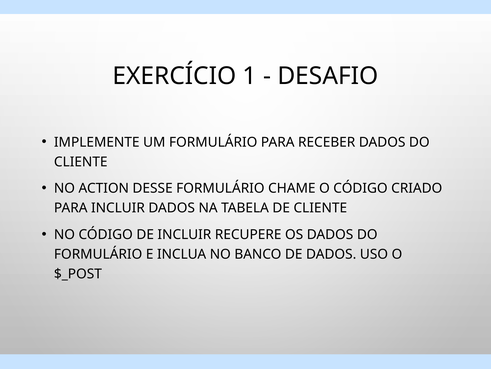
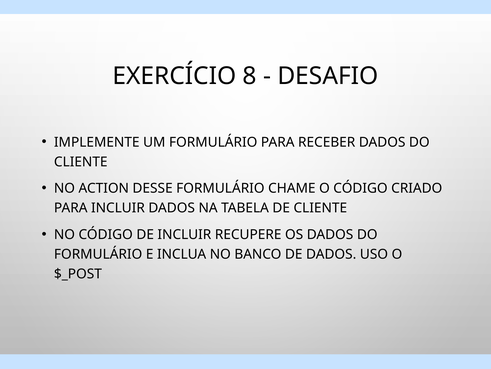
1: 1 -> 8
